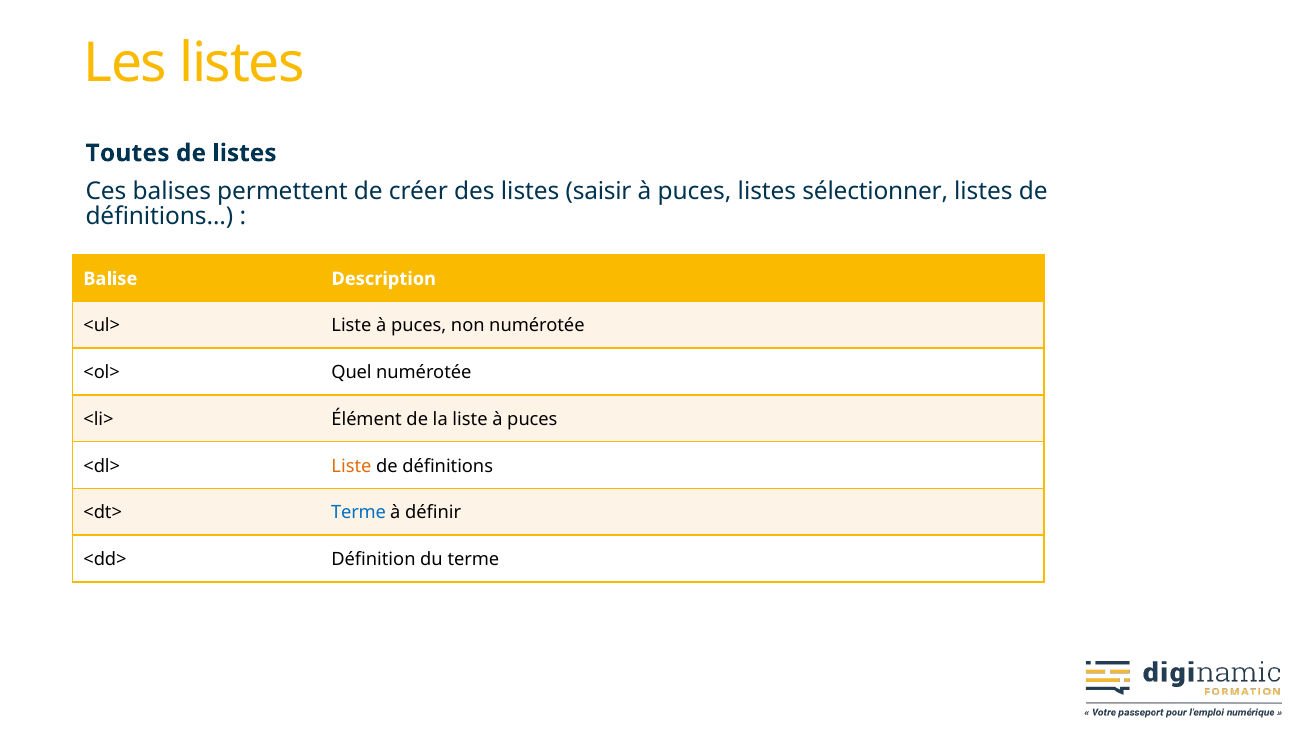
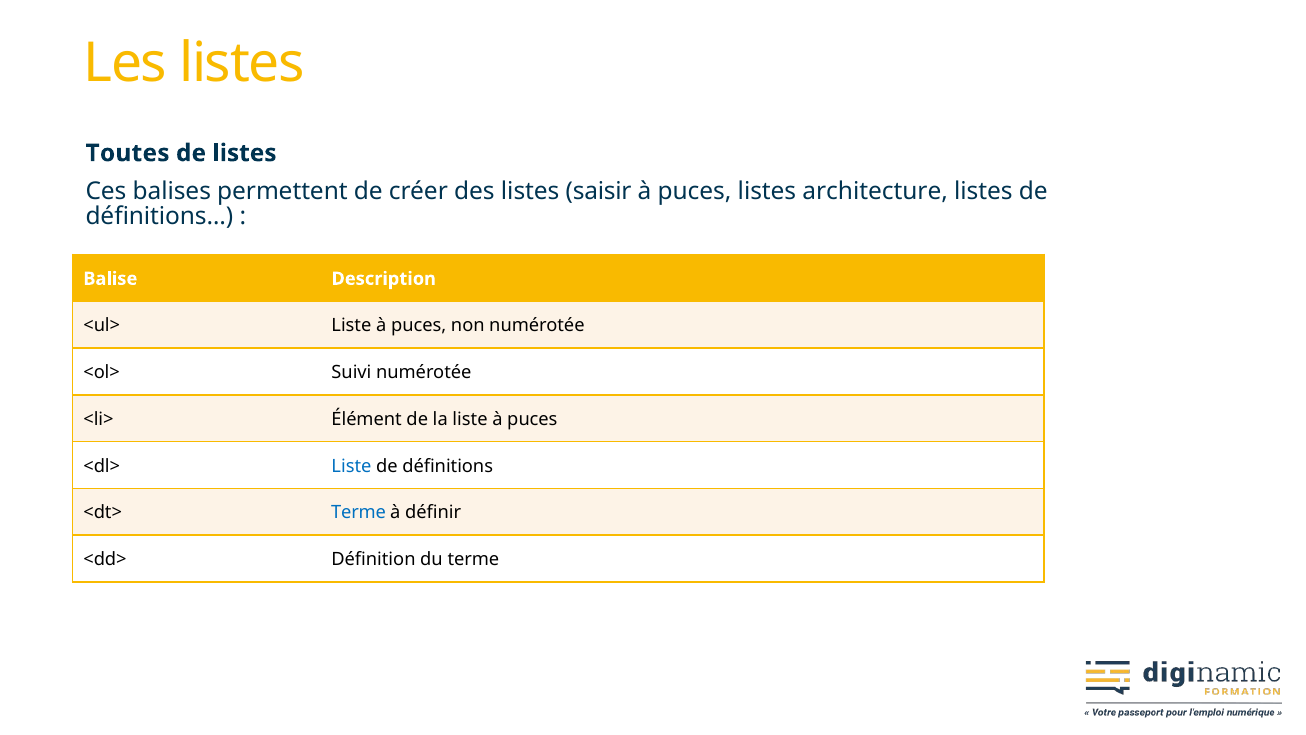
sélectionner: sélectionner -> architecture
Quel: Quel -> Suivi
Liste at (351, 466) colour: orange -> blue
